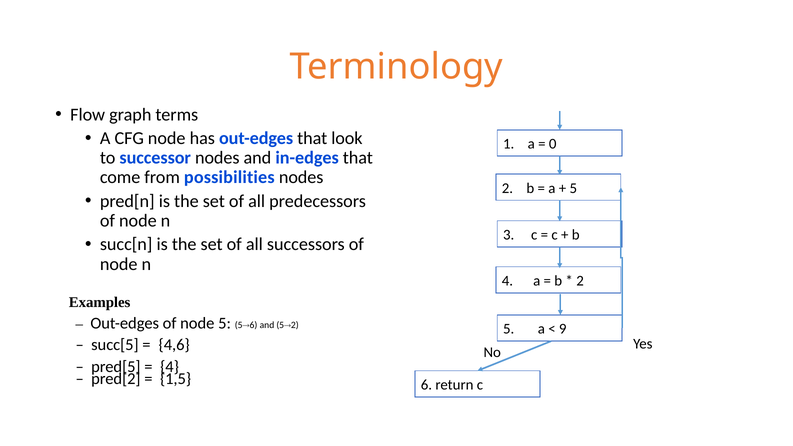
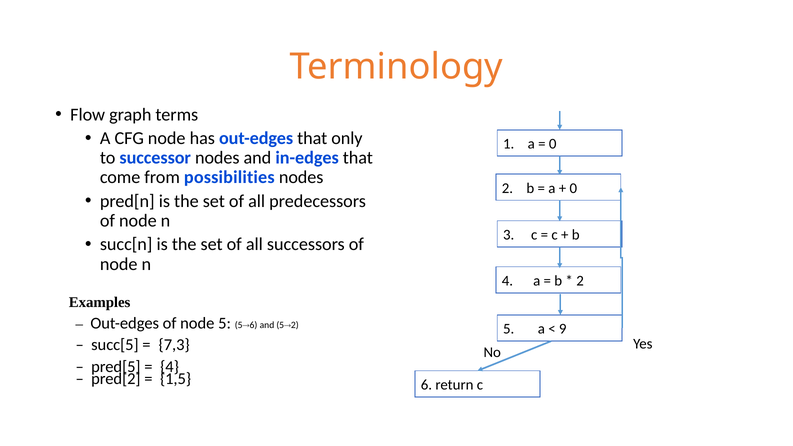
look: look -> only
5 at (573, 188): 5 -> 0
4,6: 4,6 -> 7,3
